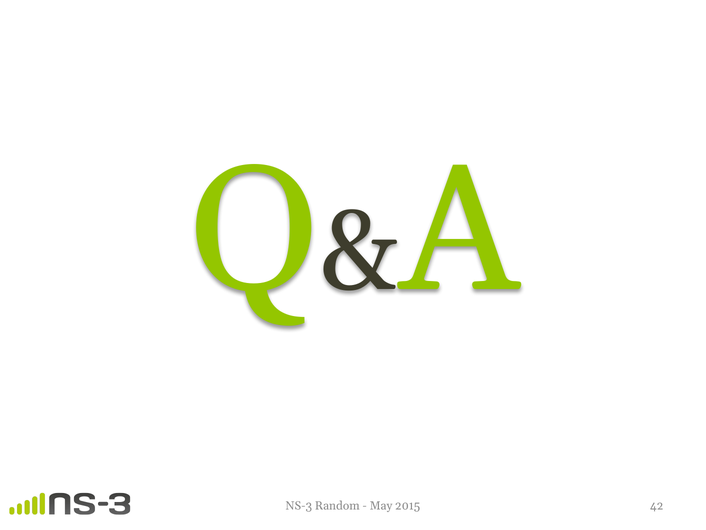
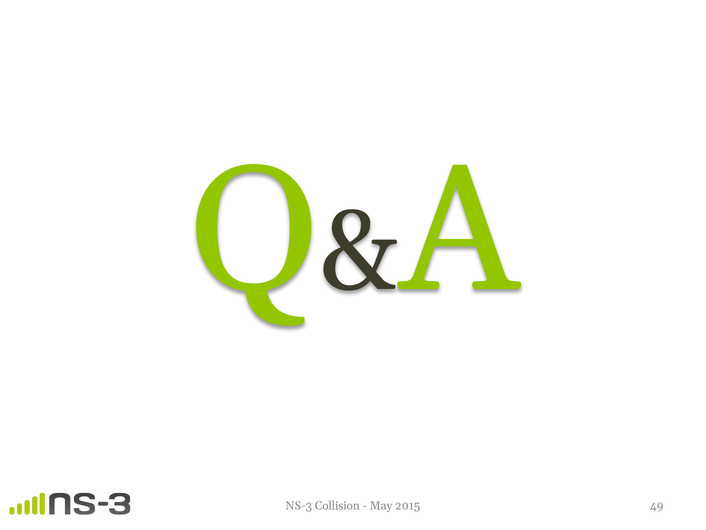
Random: Random -> Collision
42: 42 -> 49
